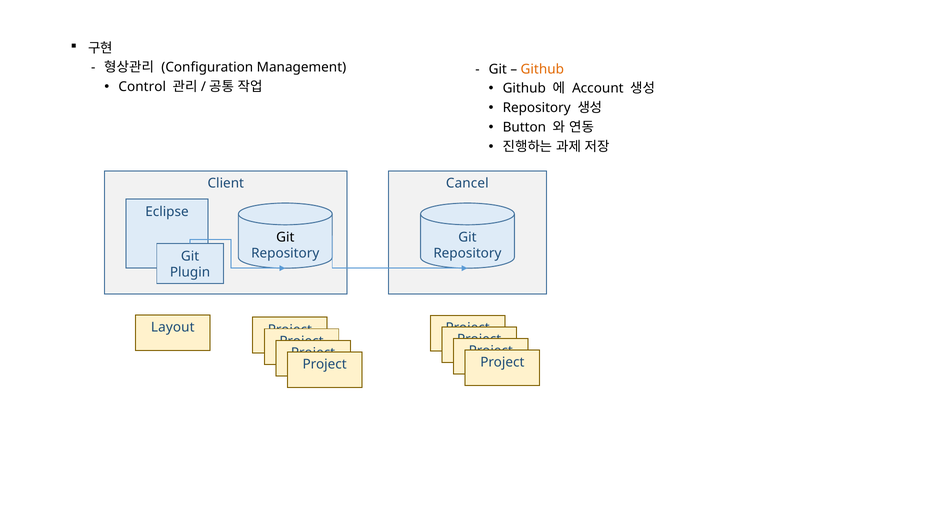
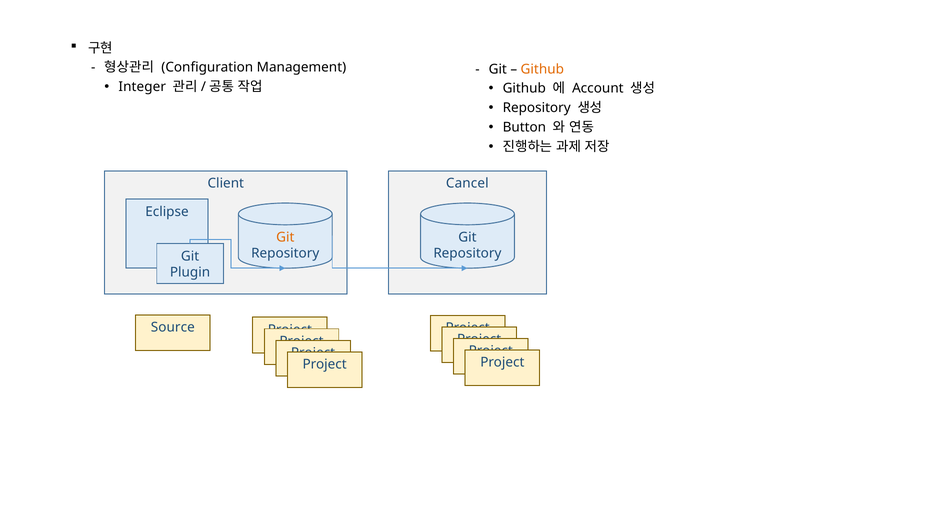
Control: Control -> Integer
Git at (285, 237) colour: black -> orange
Layout: Layout -> Source
